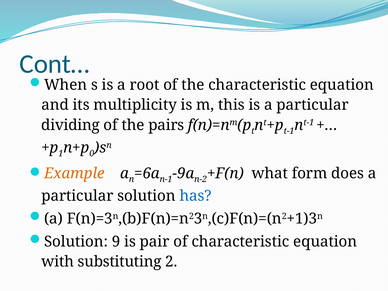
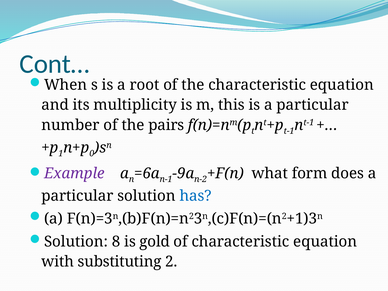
dividing: dividing -> number
Example colour: orange -> purple
9: 9 -> 8
pair: pair -> gold
